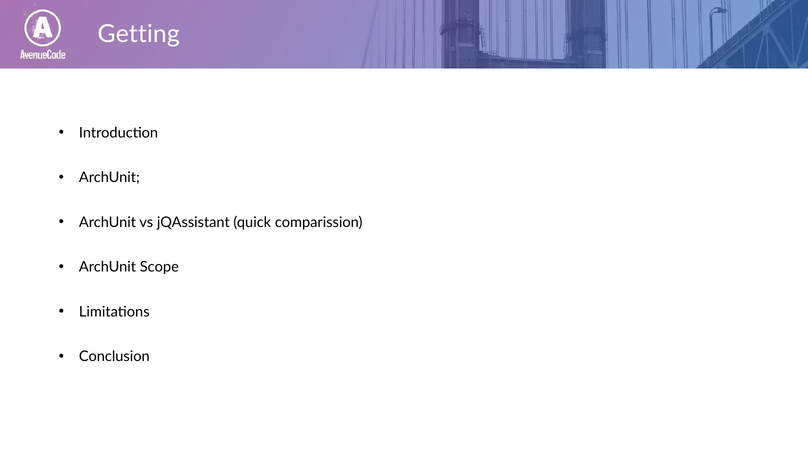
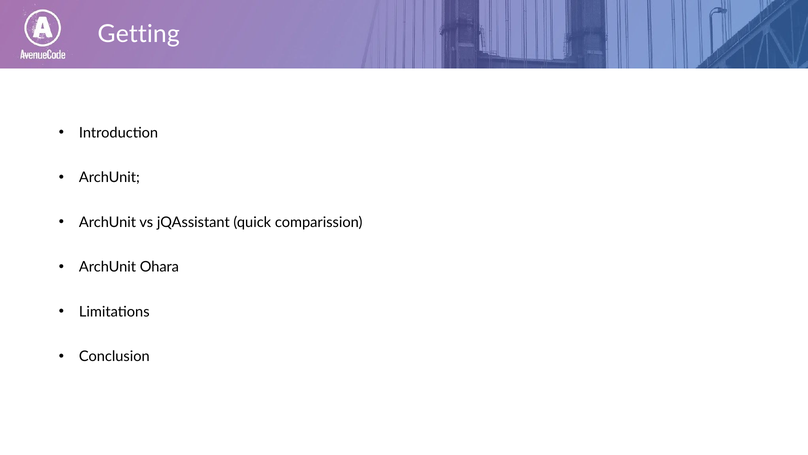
Scope: Scope -> Ohara
